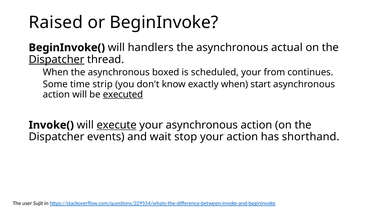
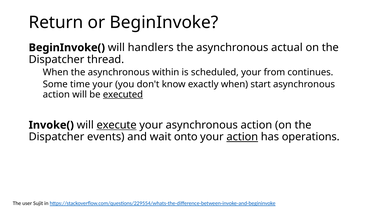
Raised: Raised -> Return
Dispatcher at (56, 60) underline: present -> none
boxed: boxed -> within
time strip: strip -> your
stop: stop -> onto
action at (242, 137) underline: none -> present
shorthand: shorthand -> operations
